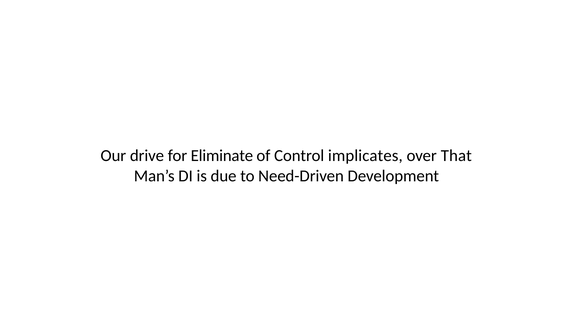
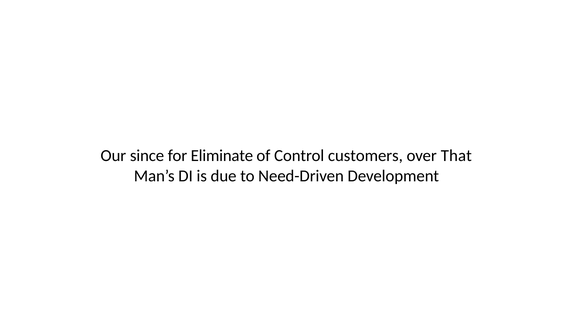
drive: drive -> since
implicates: implicates -> customers
